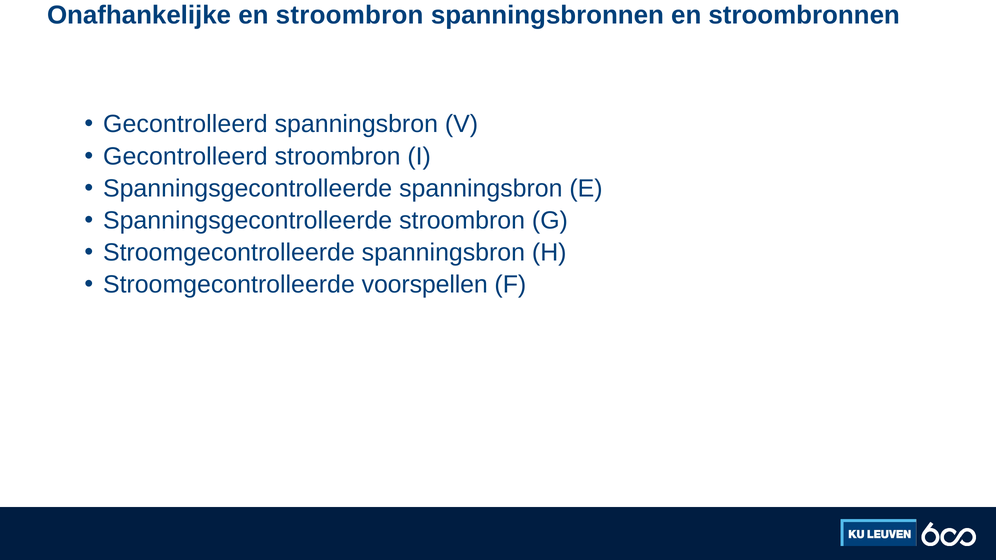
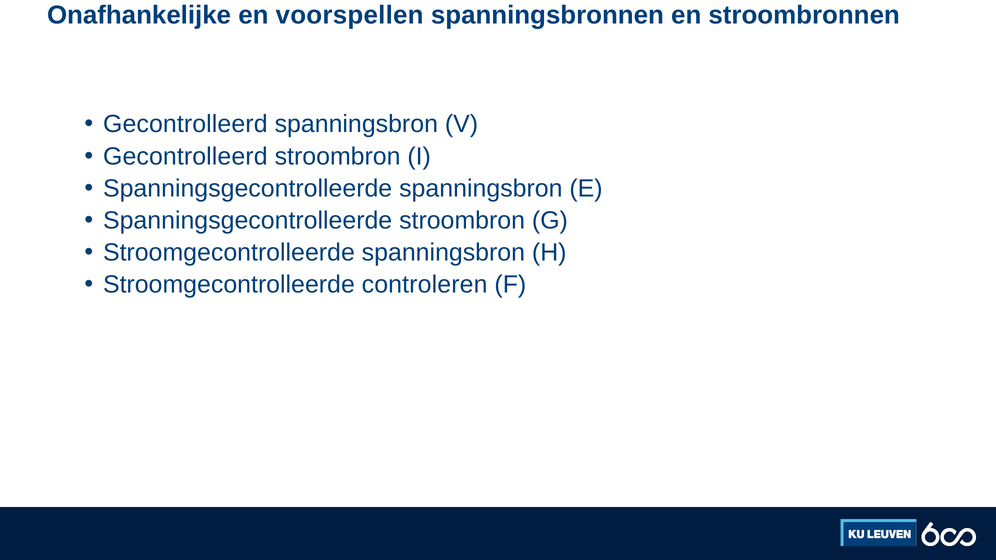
en stroombron: stroombron -> voorspellen
voorspellen: voorspellen -> controleren
